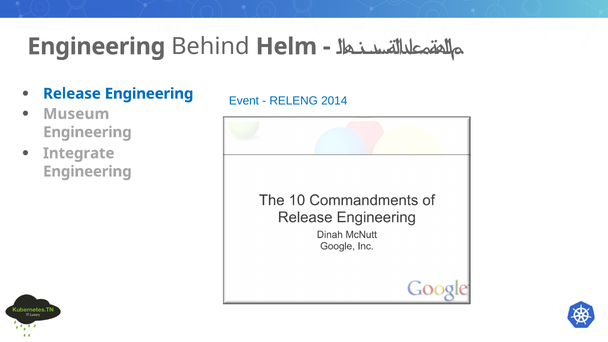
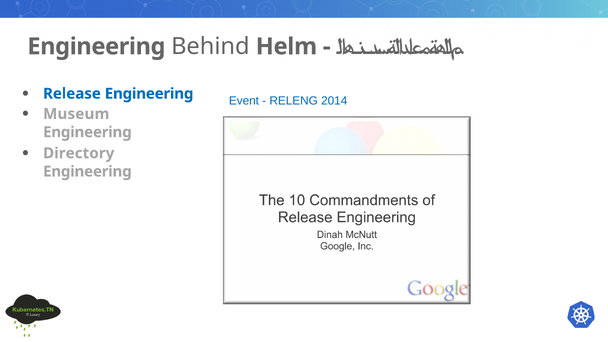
Integrate: Integrate -> Directory
